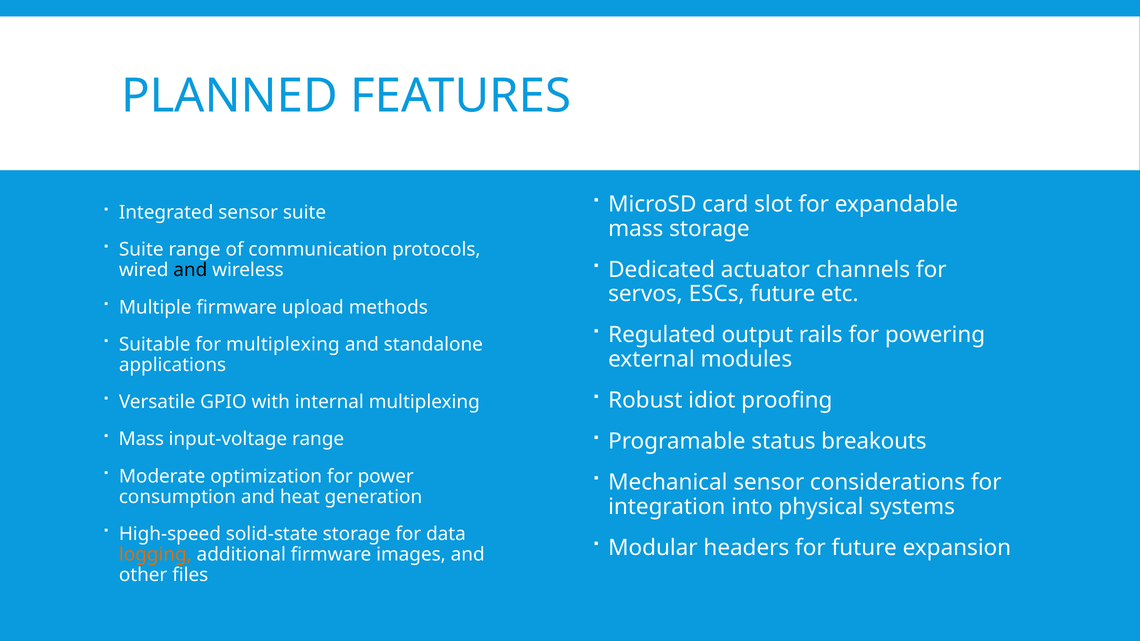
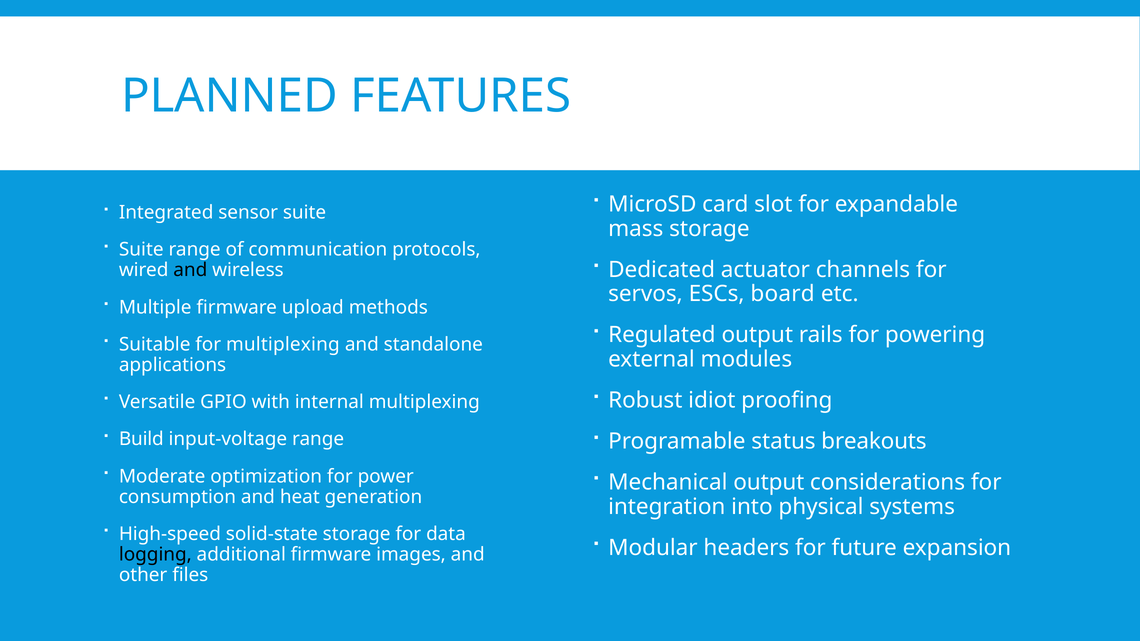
ESCs future: future -> board
Mass at (141, 439): Mass -> Build
Mechanical sensor: sensor -> output
logging colour: orange -> black
